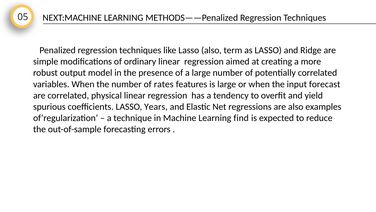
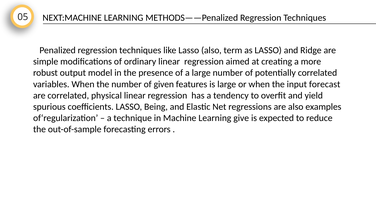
rates: rates -> given
Years: Years -> Being
find: find -> give
